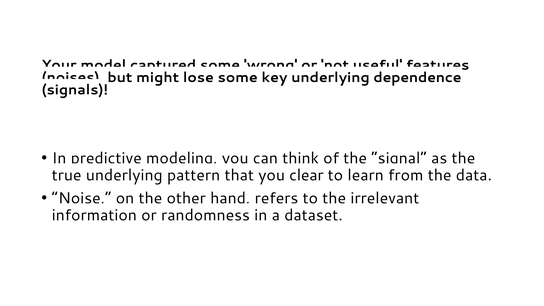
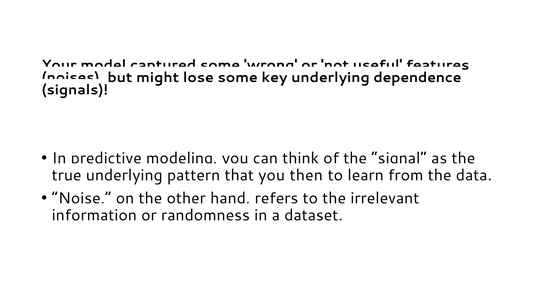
clear: clear -> then
